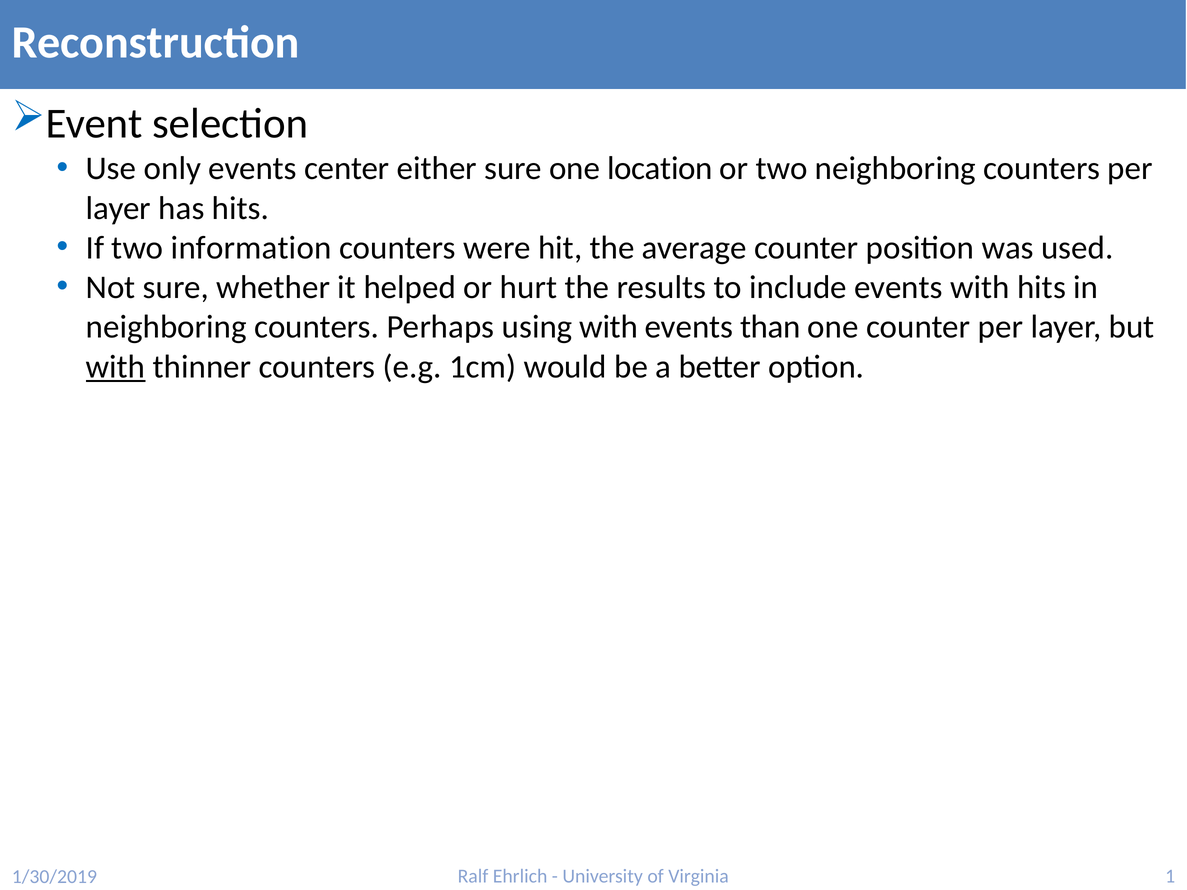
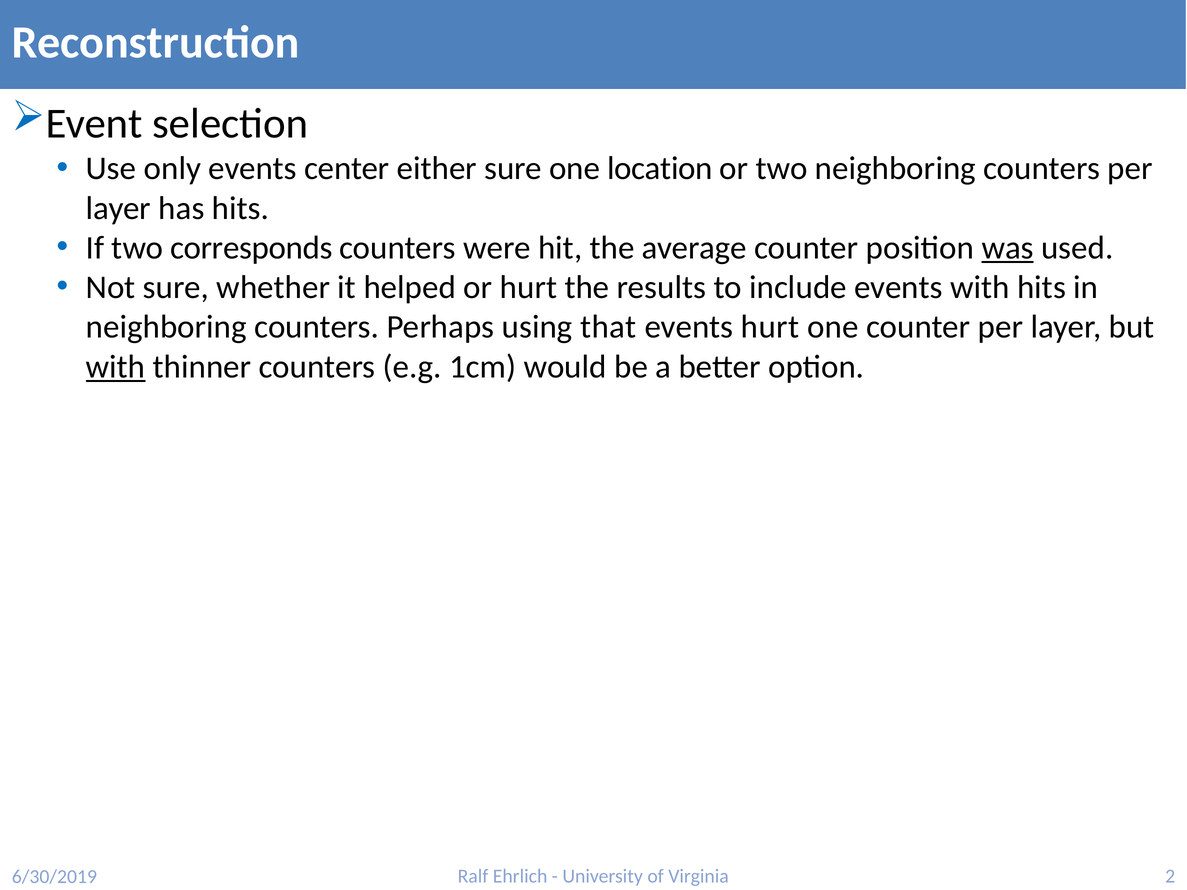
information: information -> corresponds
was underline: none -> present
using with: with -> that
events than: than -> hurt
1: 1 -> 2
1/30/2019: 1/30/2019 -> 6/30/2019
